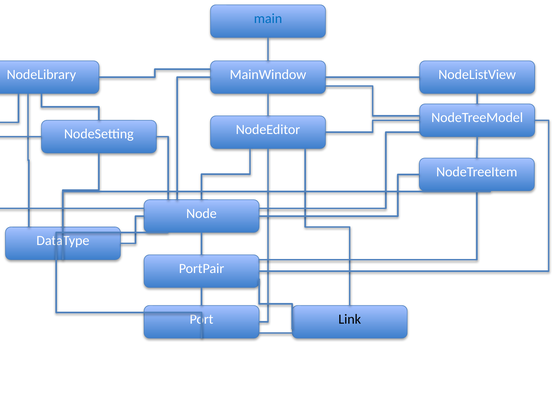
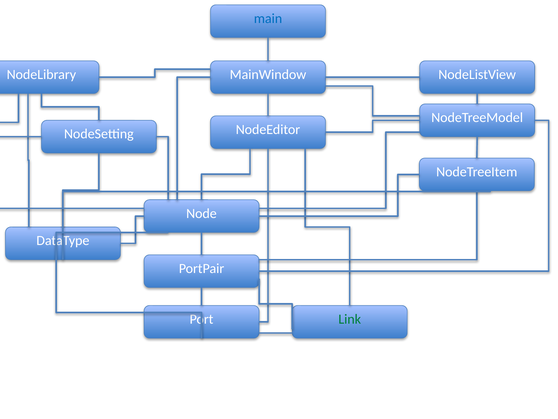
Link colour: black -> green
